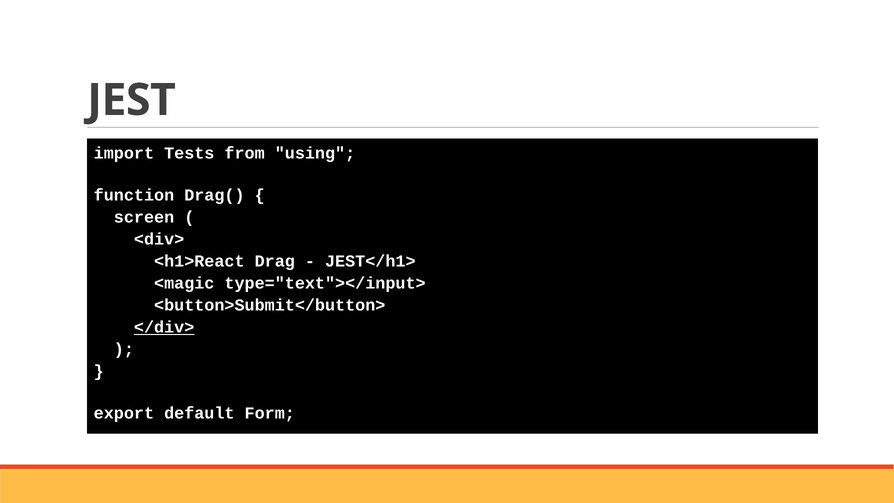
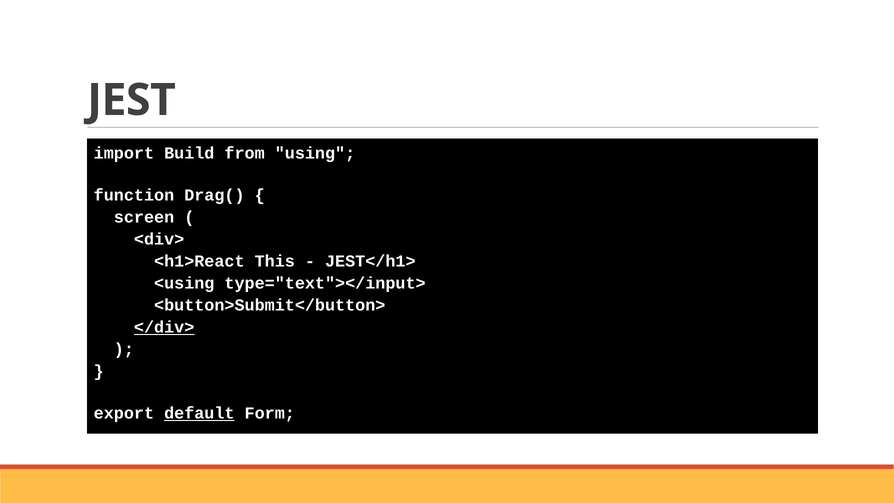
Tests: Tests -> Build
Drag: Drag -> This
<magic: <magic -> <using
default underline: none -> present
